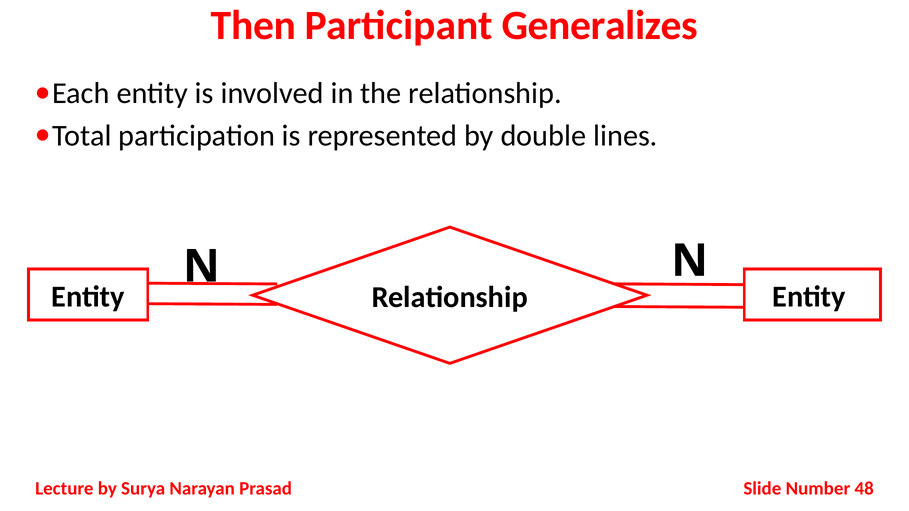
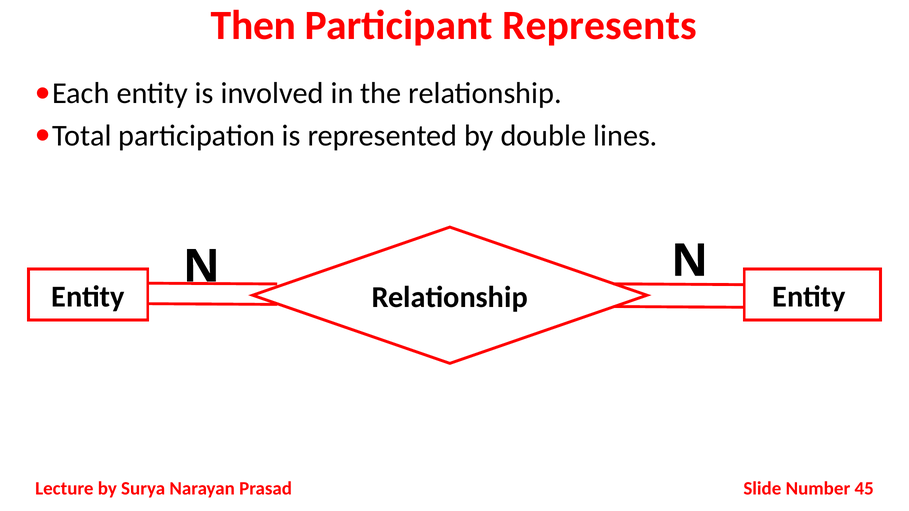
Generalizes: Generalizes -> Represents
48: 48 -> 45
